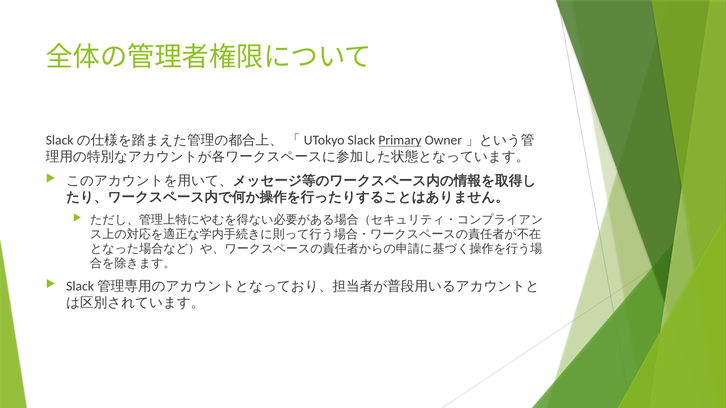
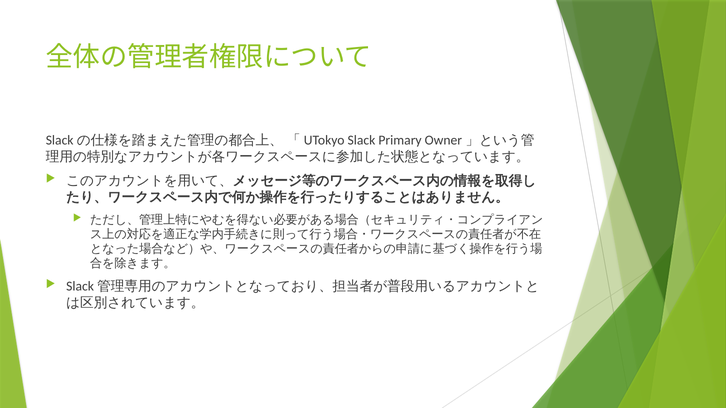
Primary underline: present -> none
